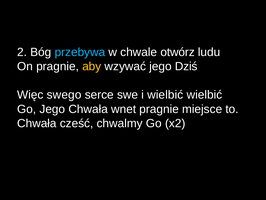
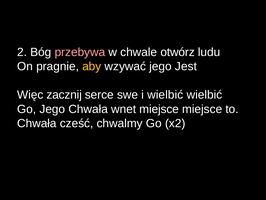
przebywa colour: light blue -> pink
Dziś: Dziś -> Jest
swego: swego -> zacznij
wnet pragnie: pragnie -> miejsce
